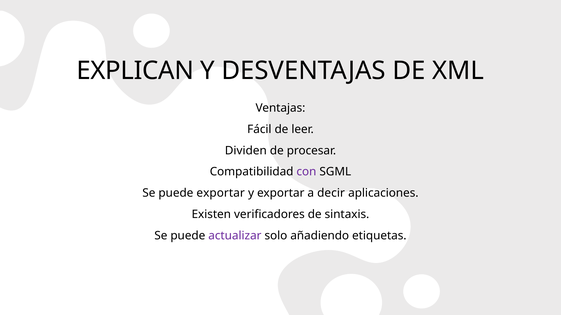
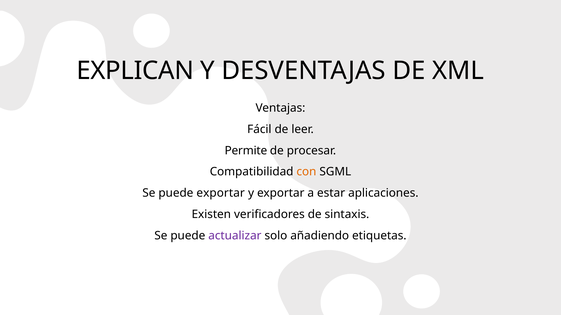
Dividen: Dividen -> Permite
con colour: purple -> orange
decir: decir -> estar
